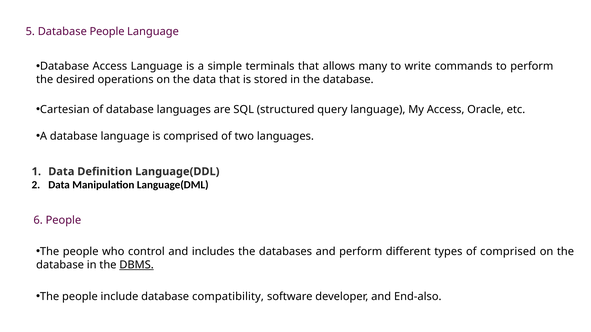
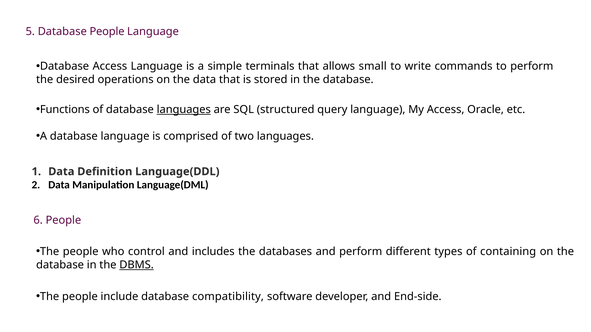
many: many -> small
Cartesian: Cartesian -> Functions
languages at (184, 110) underline: none -> present
of comprised: comprised -> containing
End-also: End-also -> End-side
